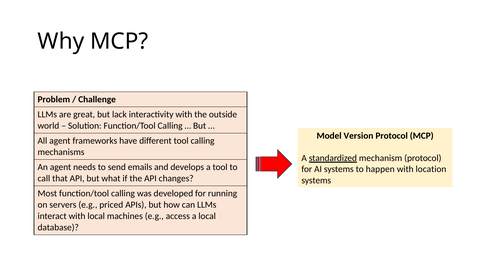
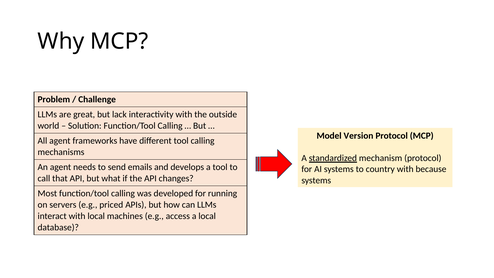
happen: happen -> country
location: location -> because
